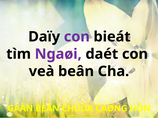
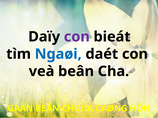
Ngaøi colour: purple -> blue
